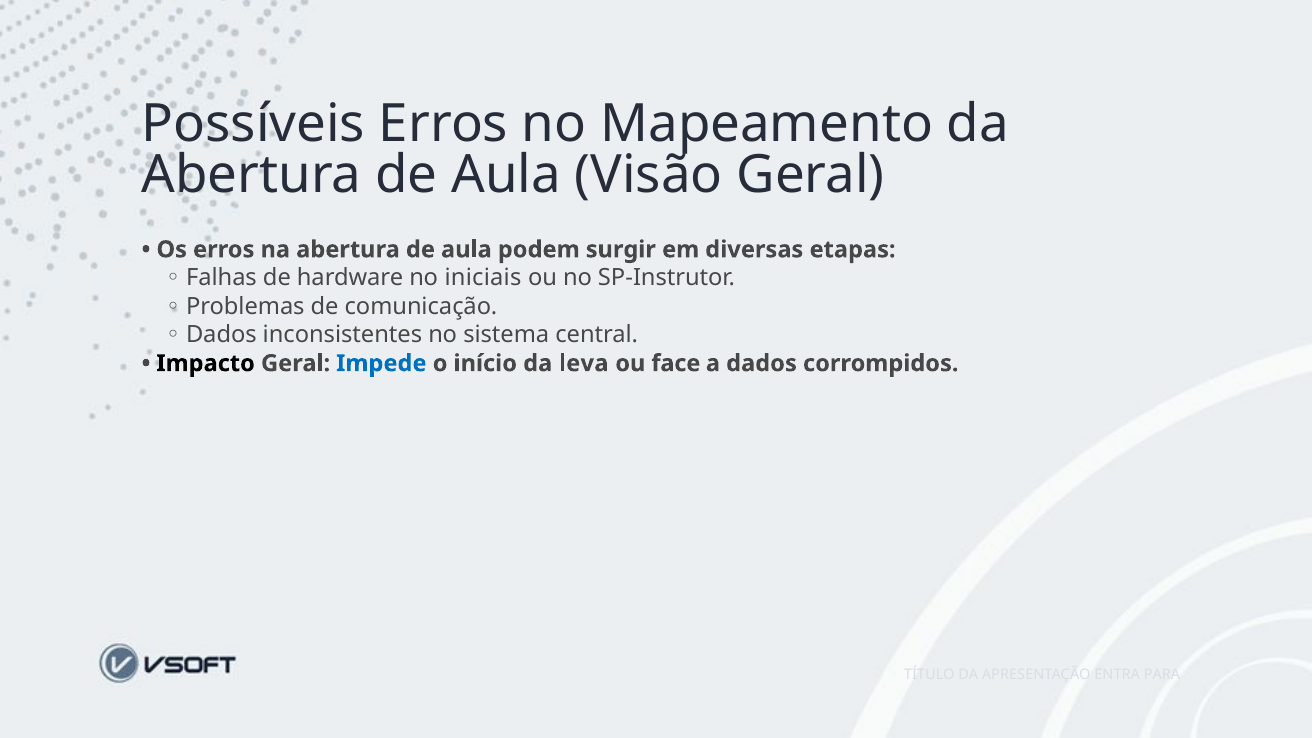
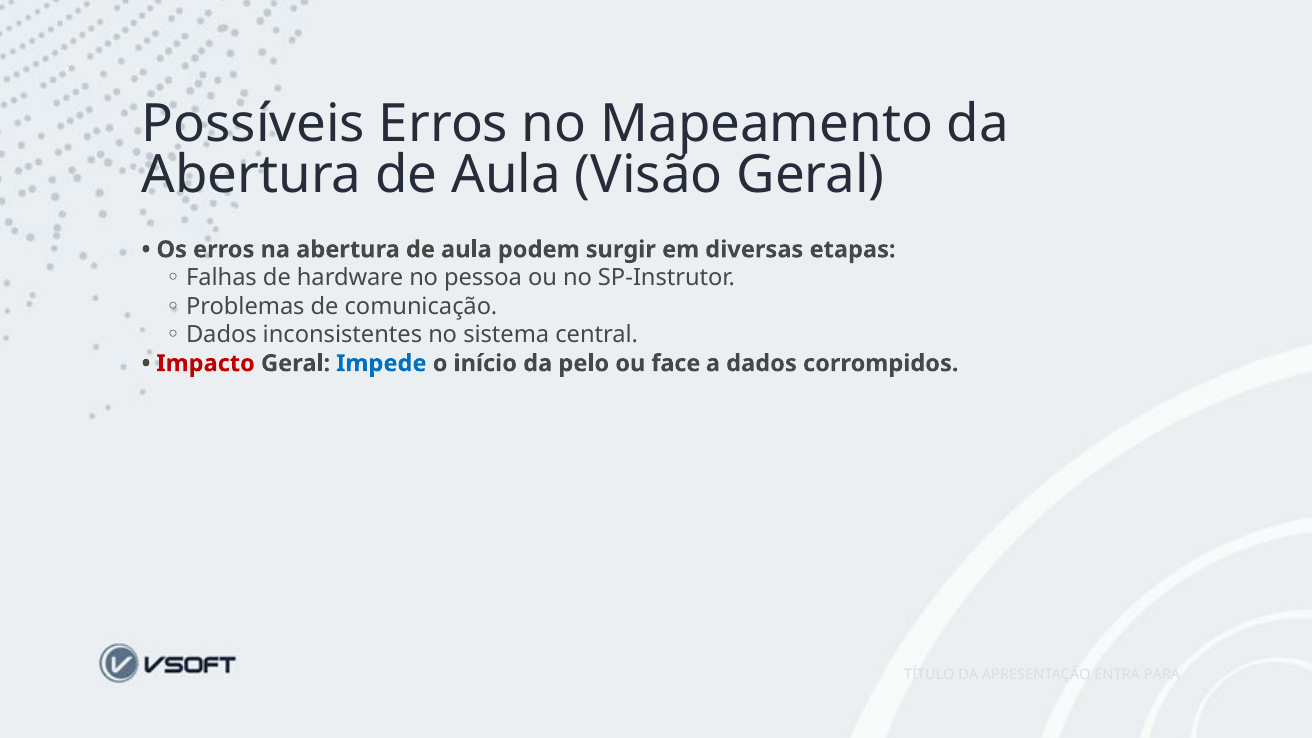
iniciais: iniciais -> pessoa
Impacto colour: black -> red
leva: leva -> pelo
